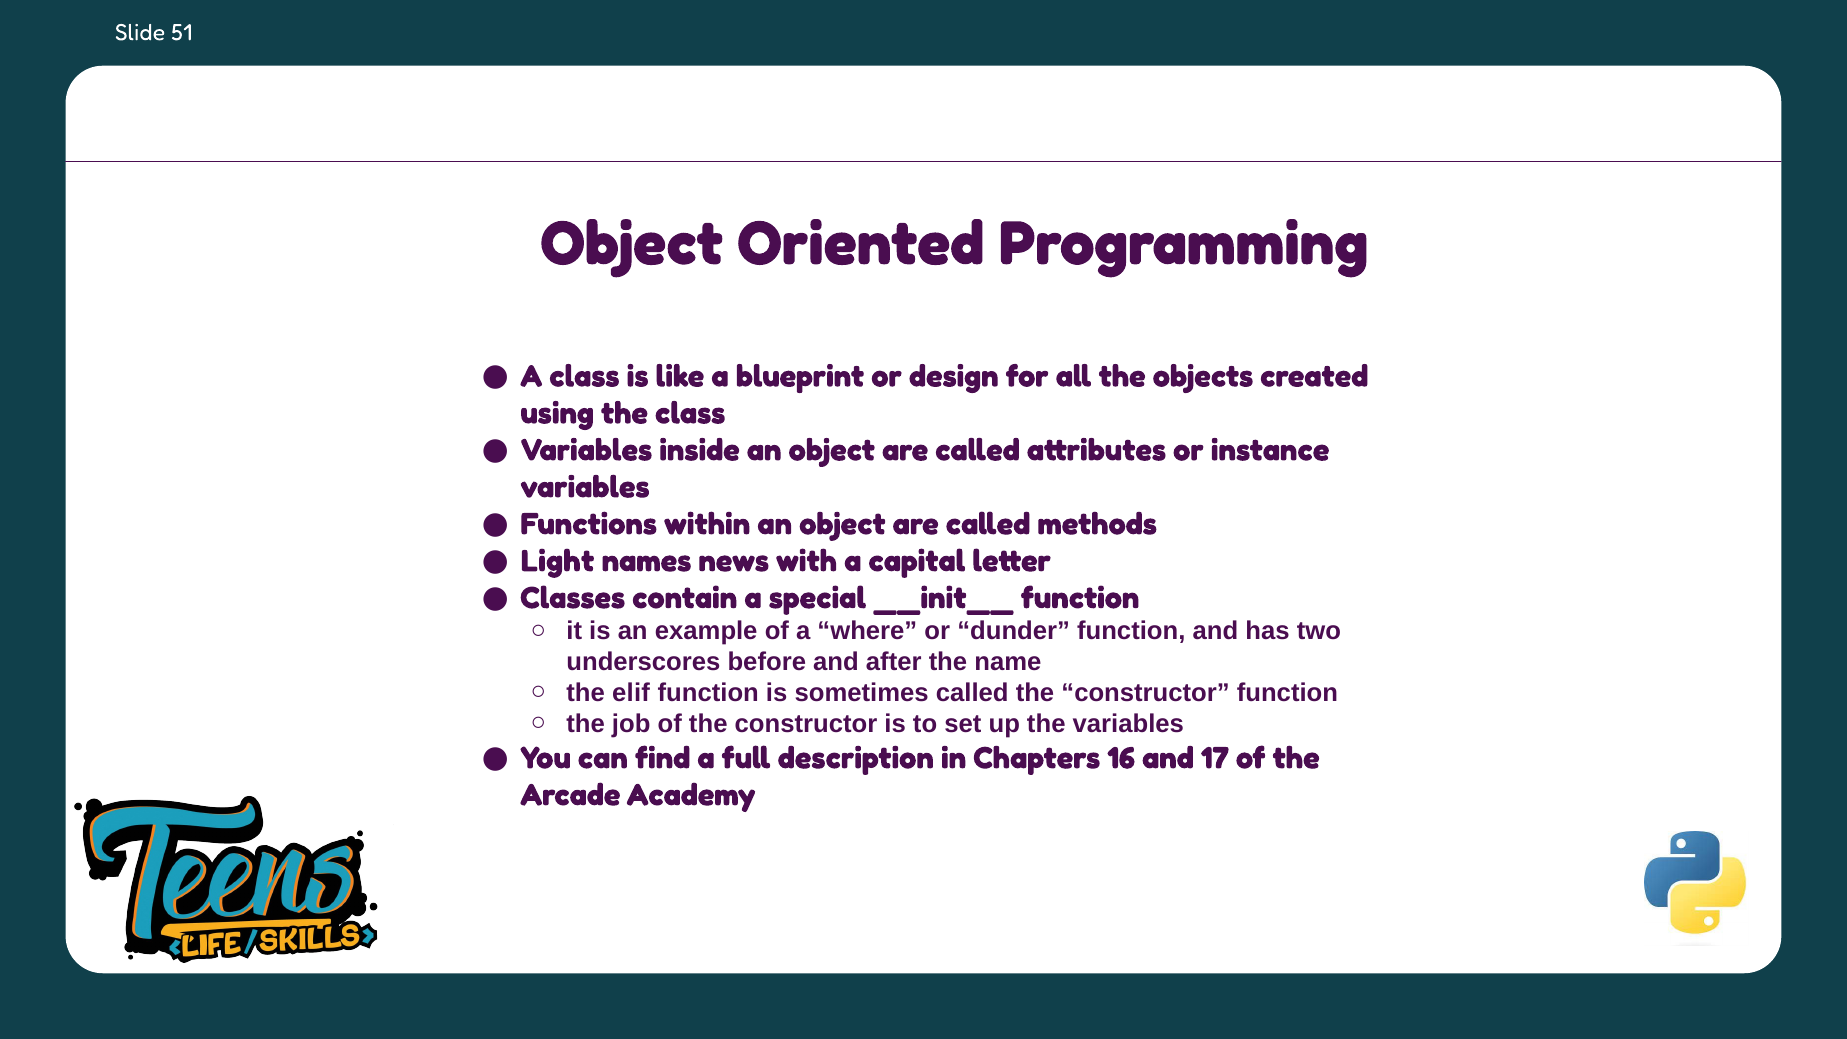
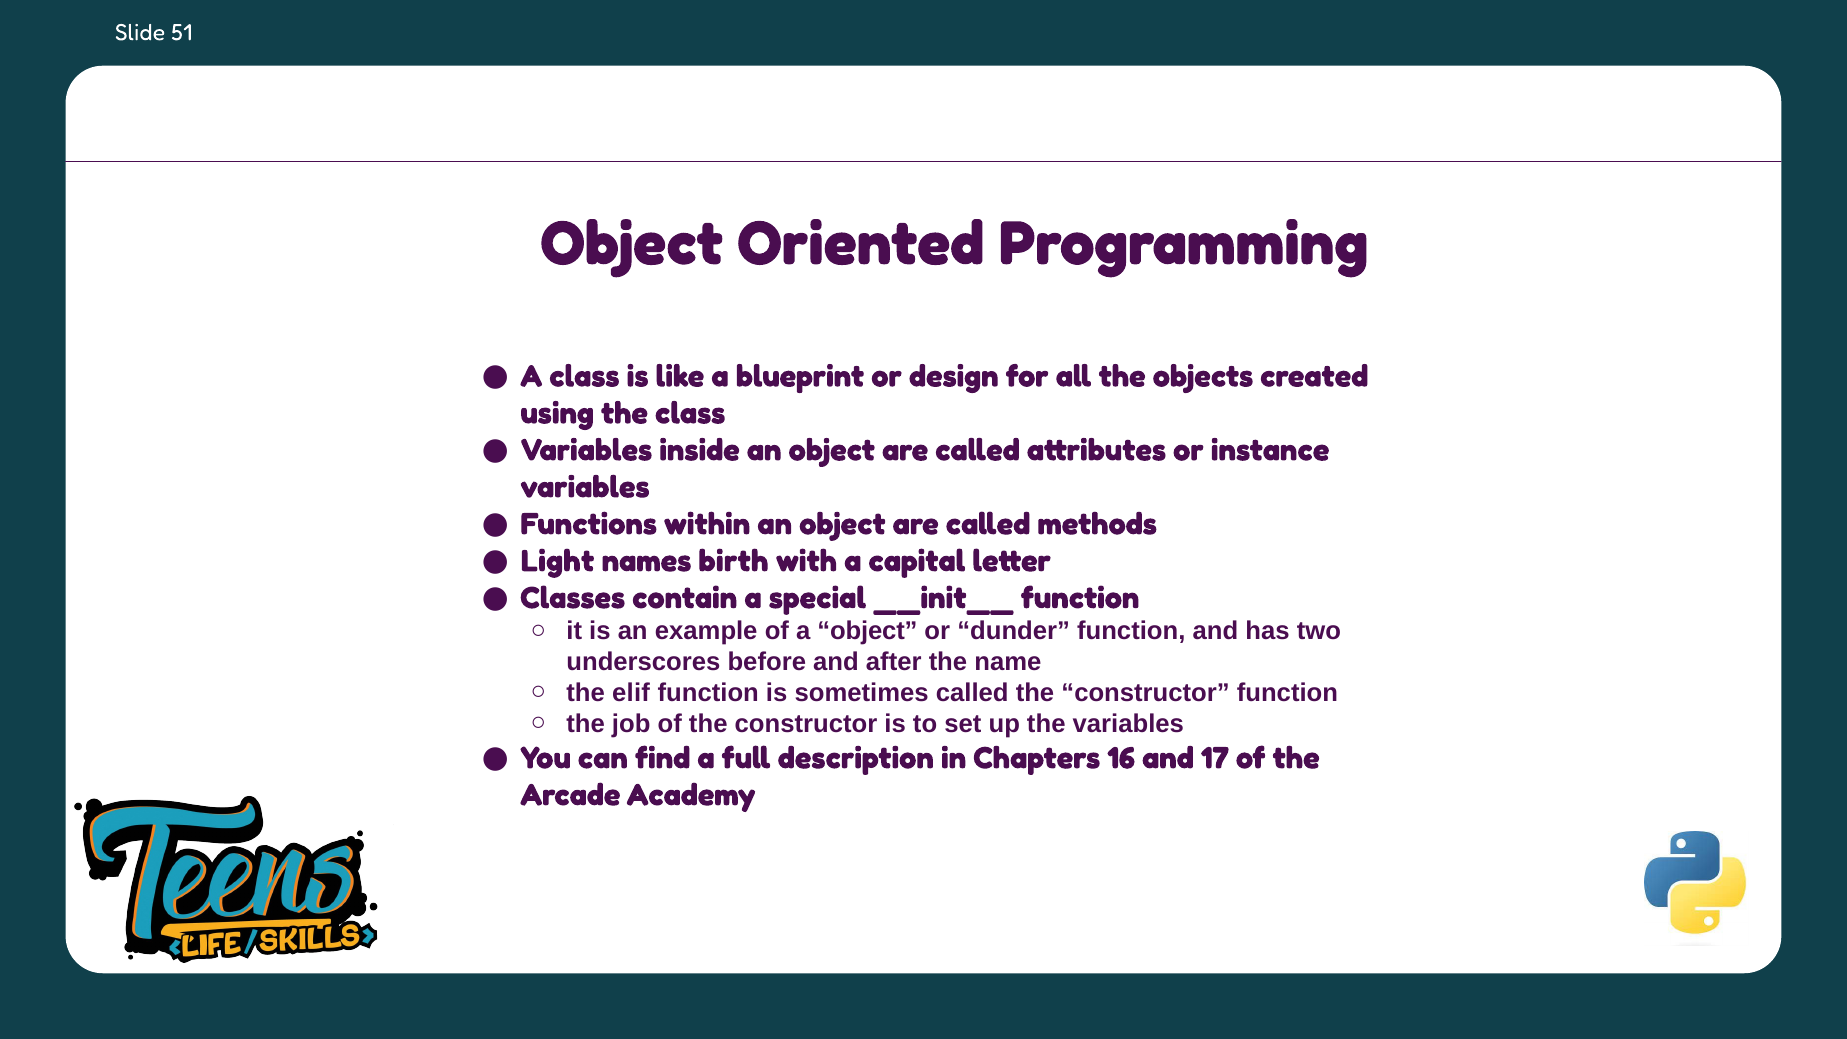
news: news -> birth
a where: where -> object
